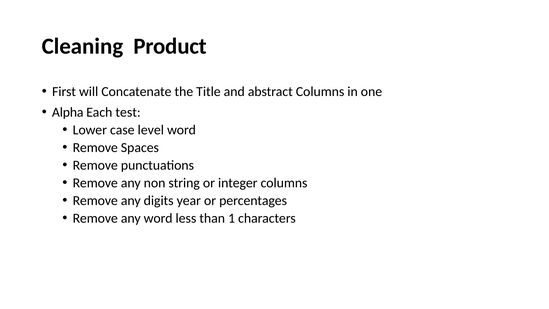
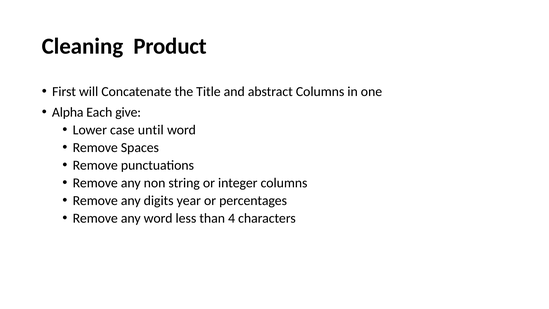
test: test -> give
level: level -> until
1: 1 -> 4
